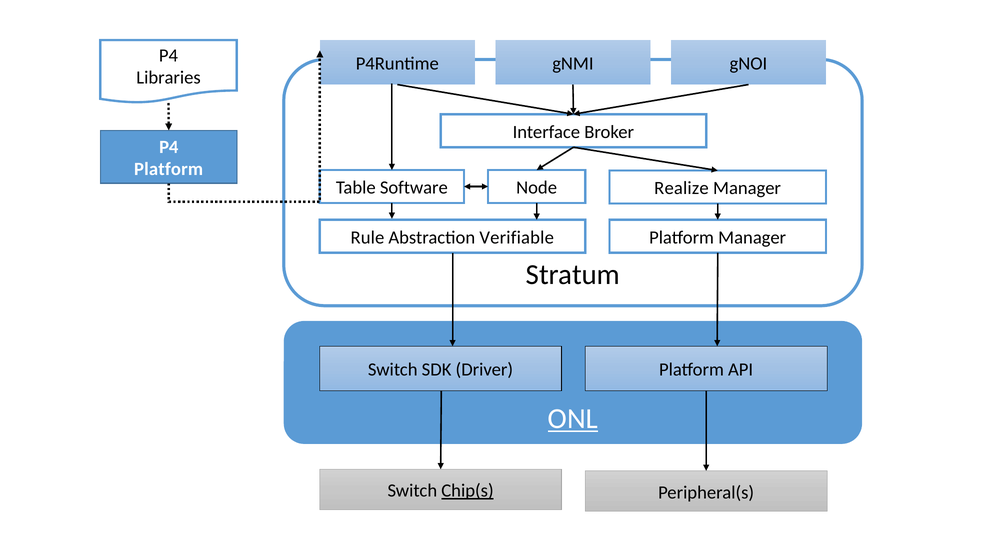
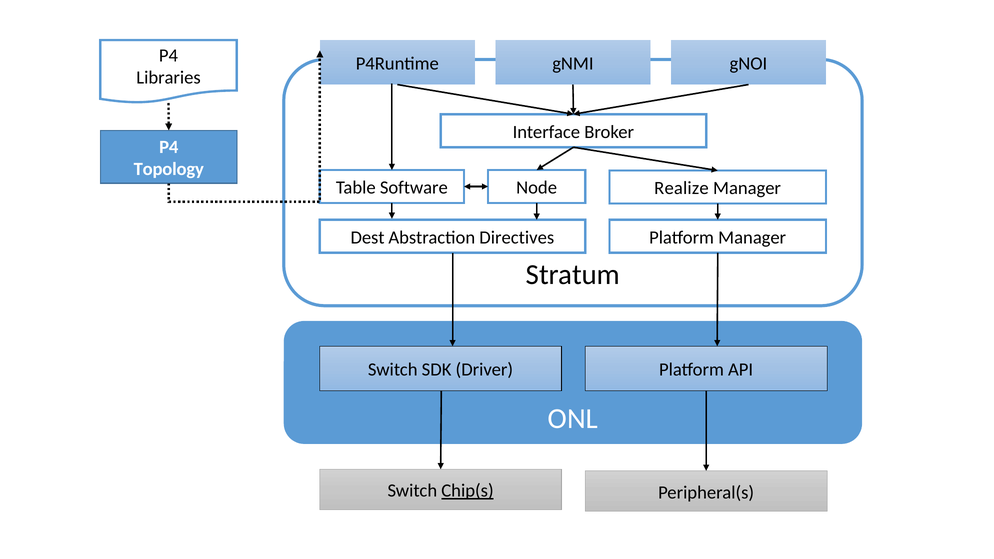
Platform at (169, 169): Platform -> Topology
Rule: Rule -> Dest
Verifiable: Verifiable -> Directives
ONL underline: present -> none
